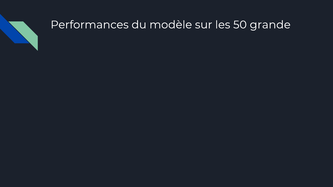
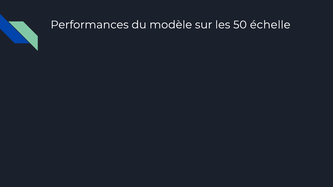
grande: grande -> échelle
